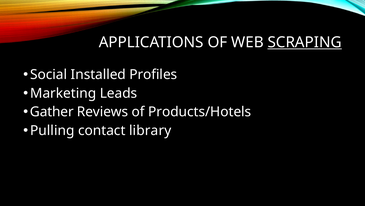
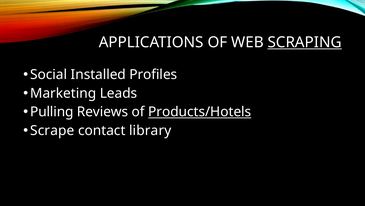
Gather: Gather -> Pulling
Products/Hotels underline: none -> present
Pulling: Pulling -> Scrape
